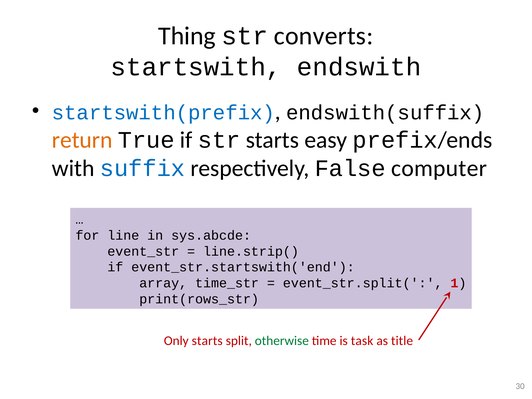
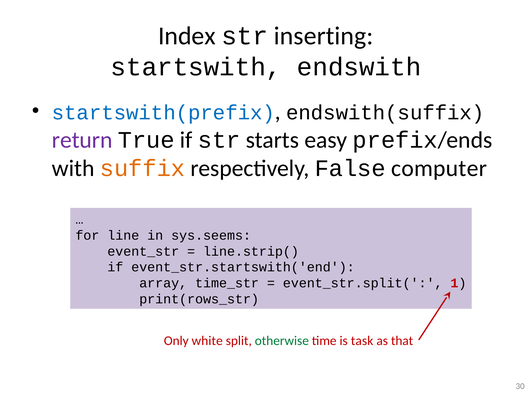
Thing: Thing -> Index
converts: converts -> inserting
return colour: orange -> purple
suffix colour: blue -> orange
sys.abcde: sys.abcde -> sys.seems
Only starts: starts -> white
title: title -> that
